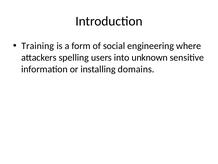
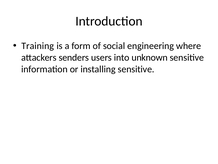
spelling: spelling -> senders
installing domains: domains -> sensitive
